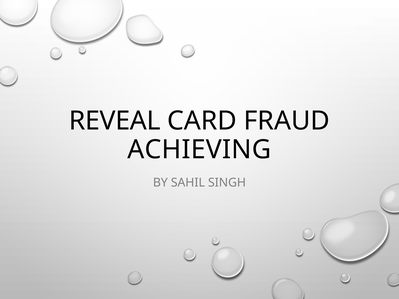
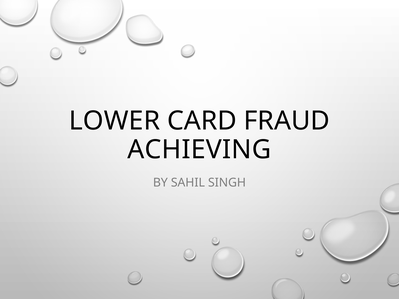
REVEAL: REVEAL -> LOWER
